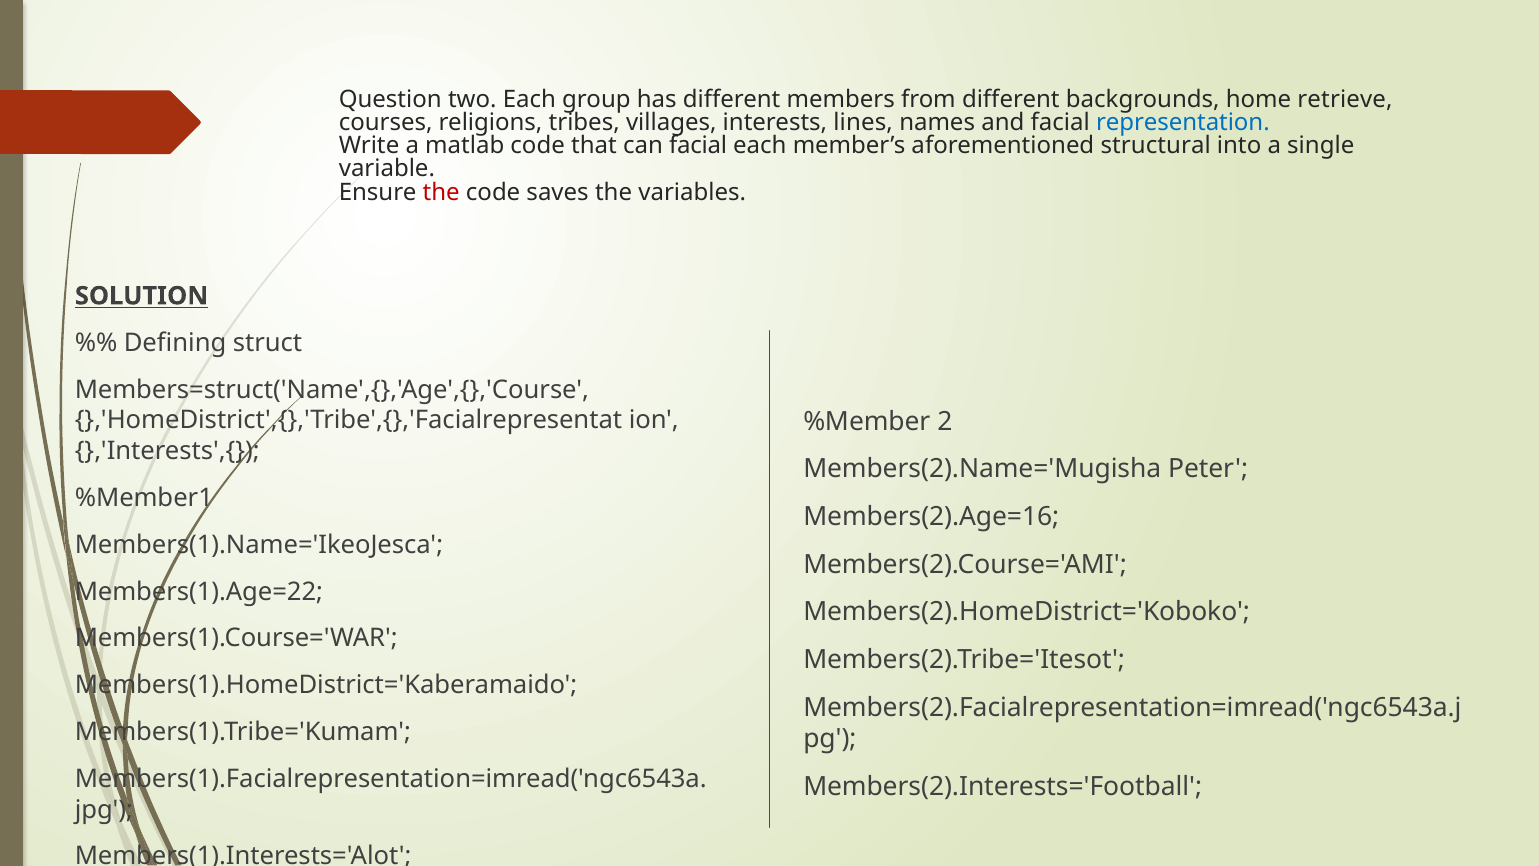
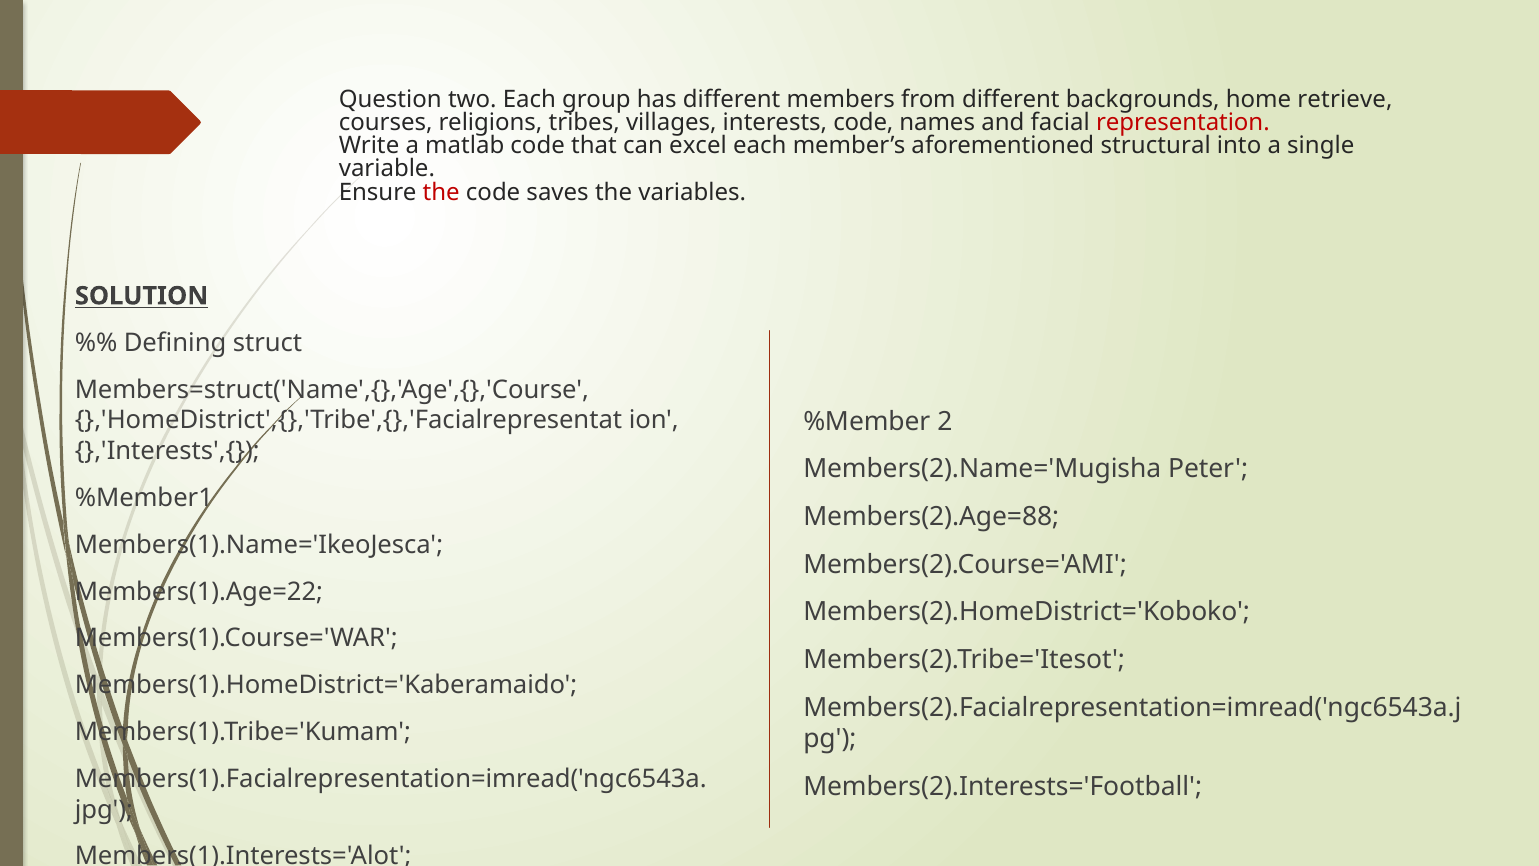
interests lines: lines -> code
representation colour: blue -> red
can facial: facial -> excel
Members(2).Age=16: Members(2).Age=16 -> Members(2).Age=88
